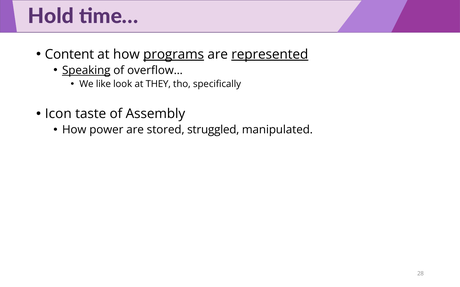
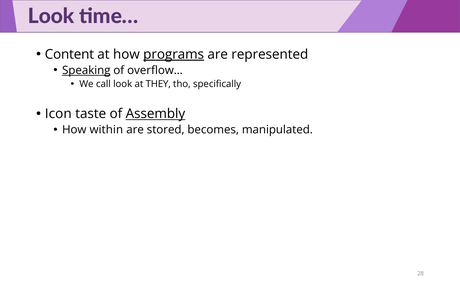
Hold at (51, 16): Hold -> Look
represented underline: present -> none
like: like -> call
Assembly underline: none -> present
power: power -> within
struggled: struggled -> becomes
